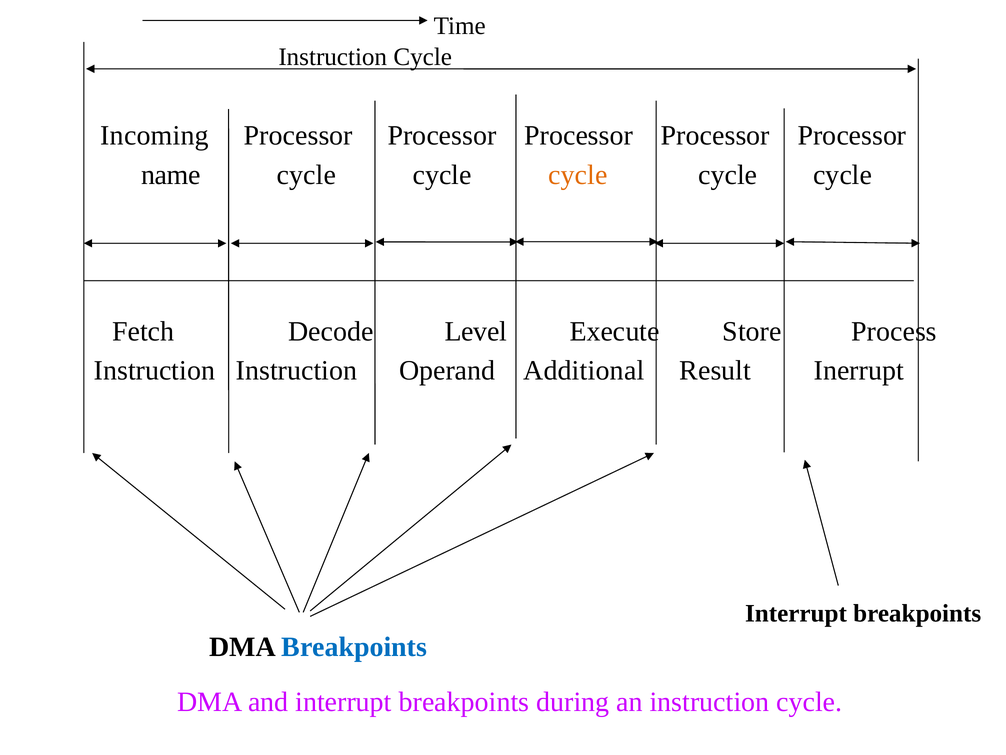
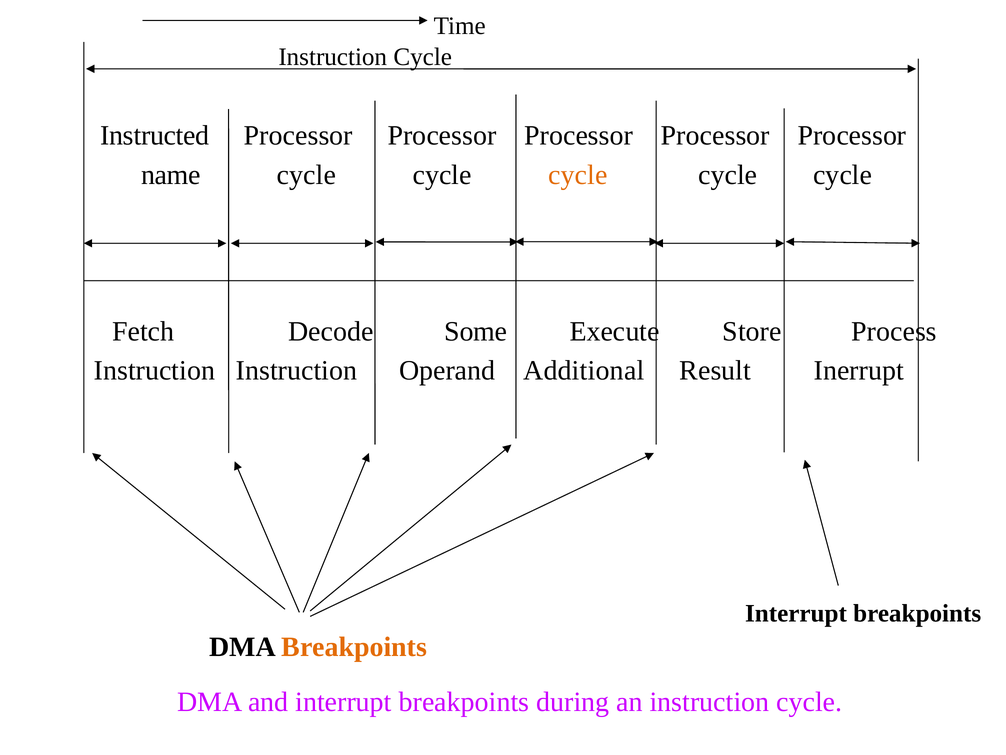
Incoming: Incoming -> Instructed
Level: Level -> Some
Breakpoints at (354, 646) colour: blue -> orange
